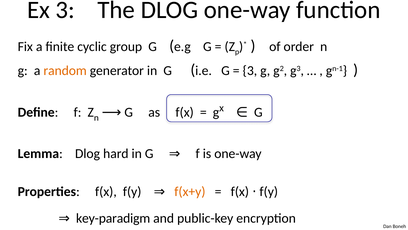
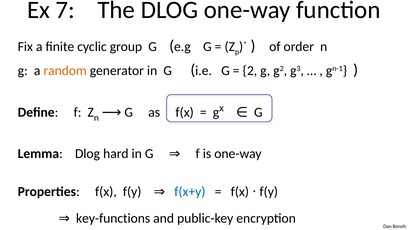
Ex 3: 3 -> 7
3 at (250, 71): 3 -> 2
f(x+y colour: orange -> blue
key-paradigm: key-paradigm -> key-functions
